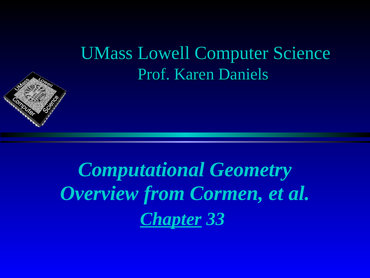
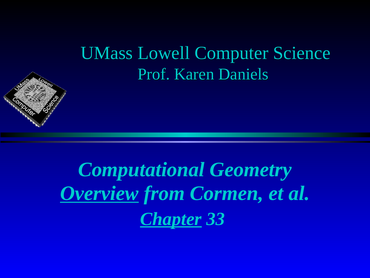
Overview underline: none -> present
